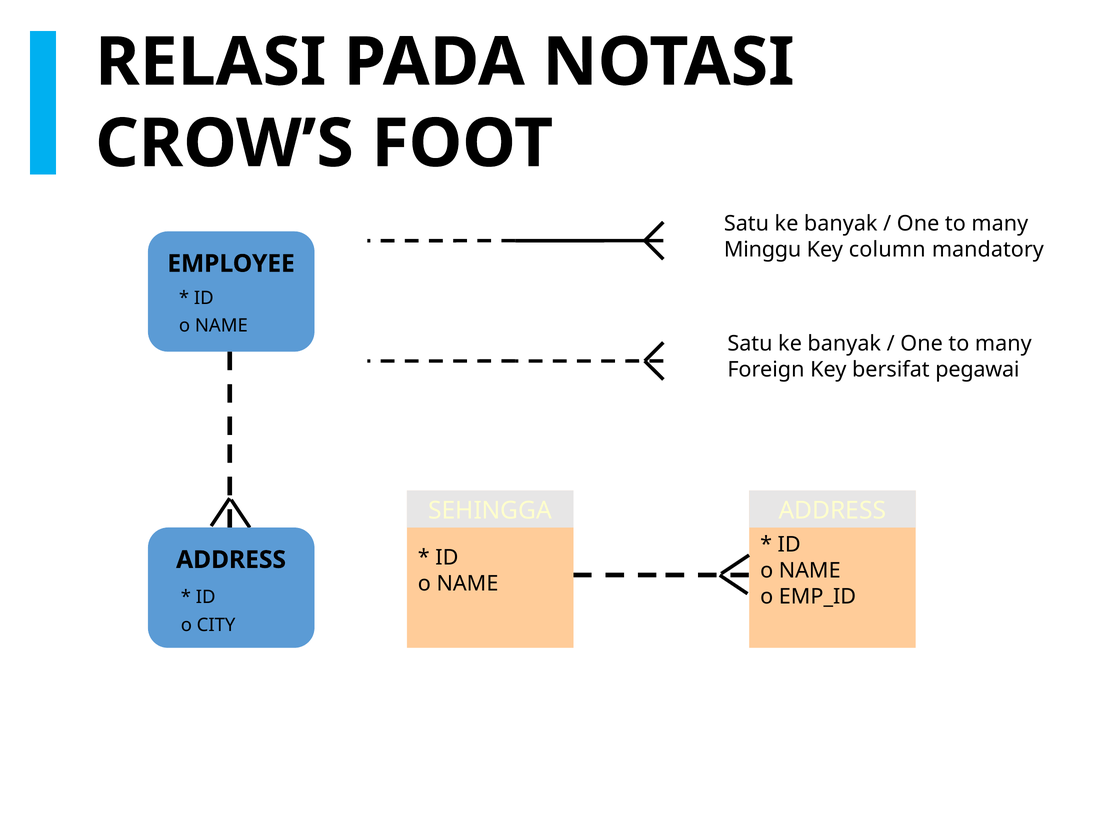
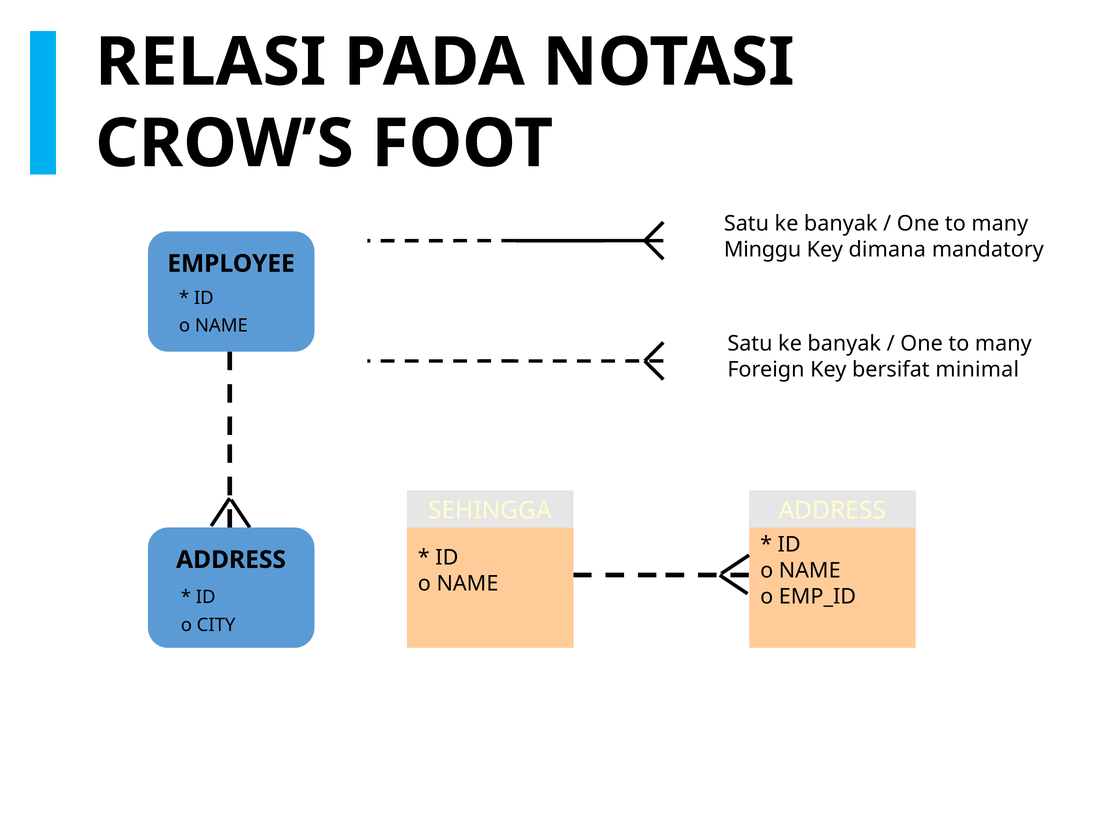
column: column -> dimana
pegawai: pegawai -> minimal
